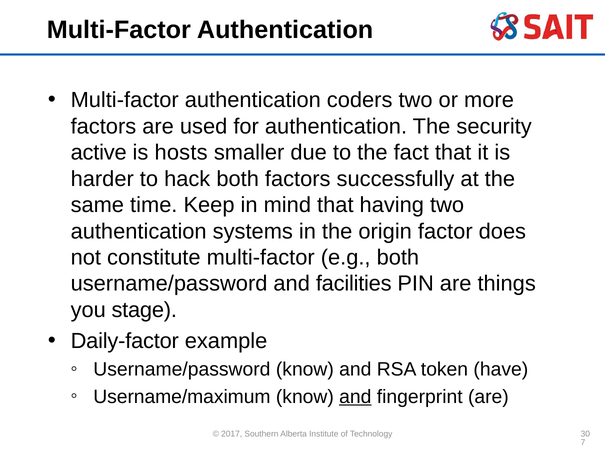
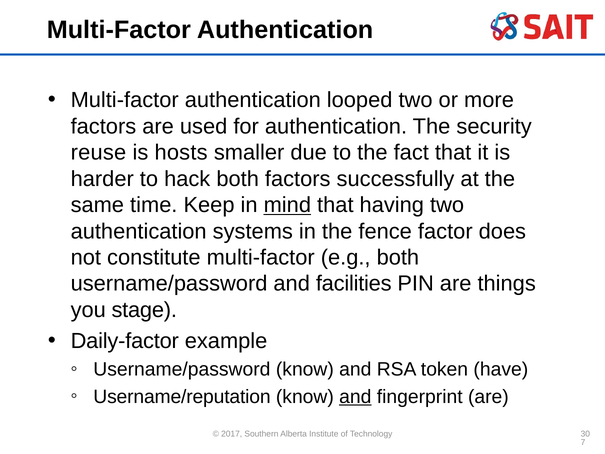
coders: coders -> looped
active: active -> reuse
mind underline: none -> present
origin: origin -> fence
Username/maximum: Username/maximum -> Username/reputation
